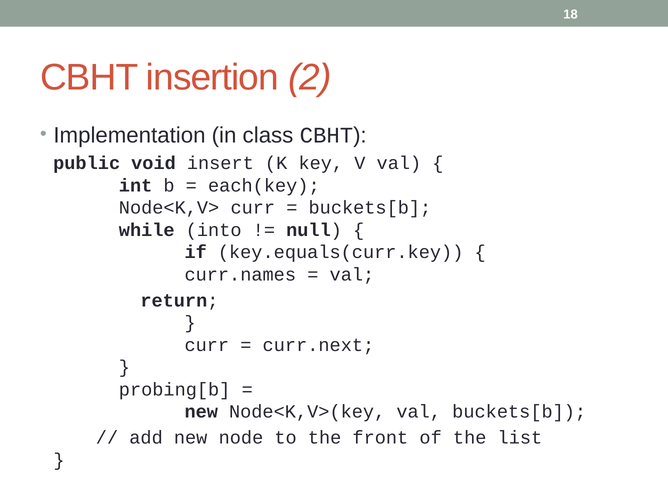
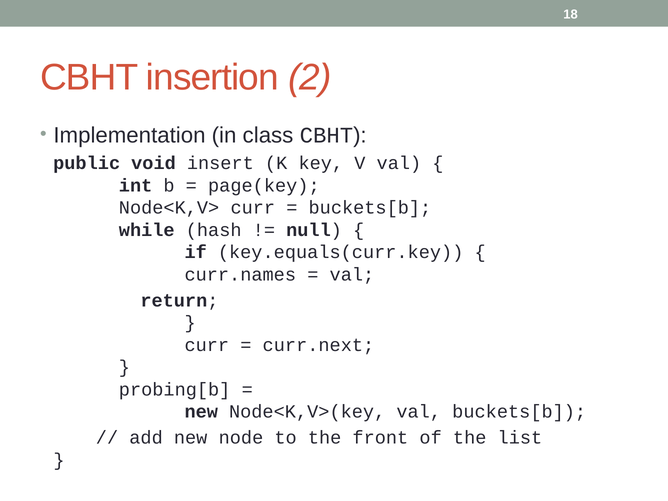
each(key: each(key -> page(key
into: into -> hash
